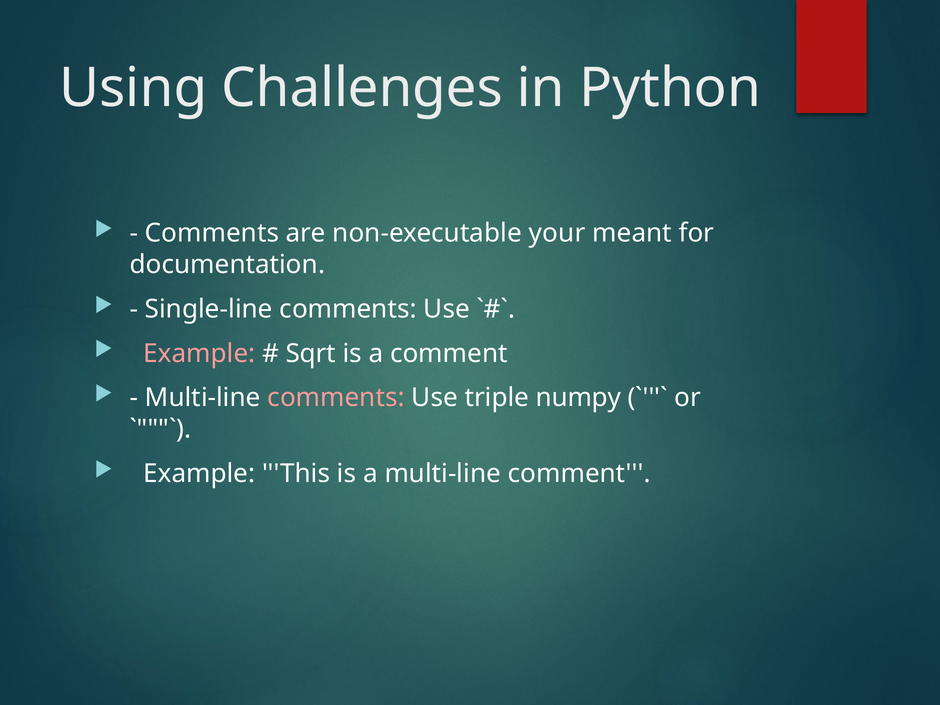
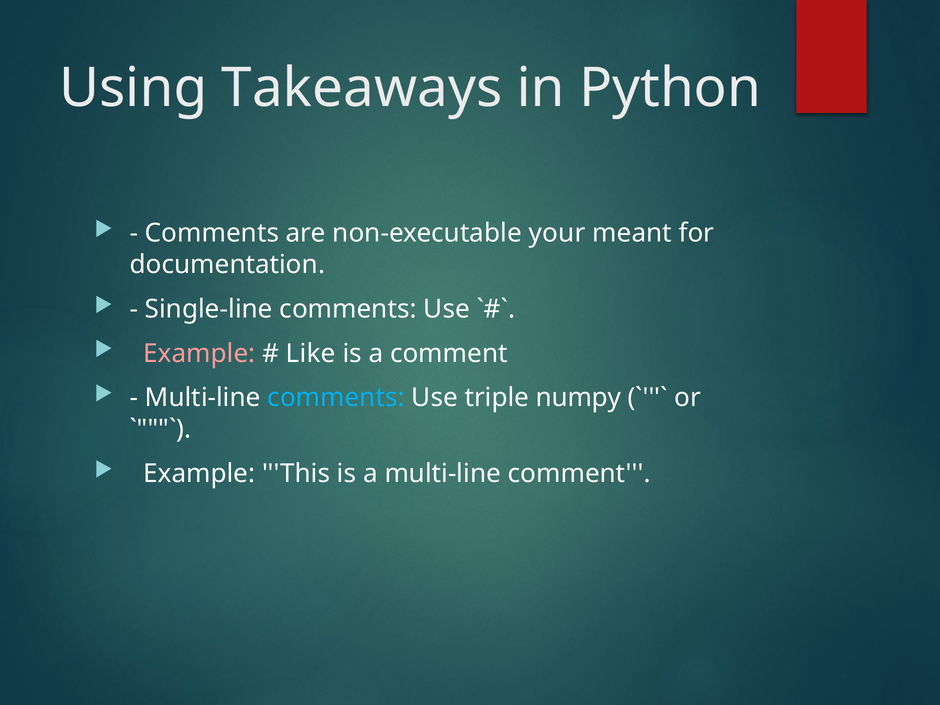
Challenges: Challenges -> Takeaways
Sqrt: Sqrt -> Like
comments at (336, 398) colour: pink -> light blue
